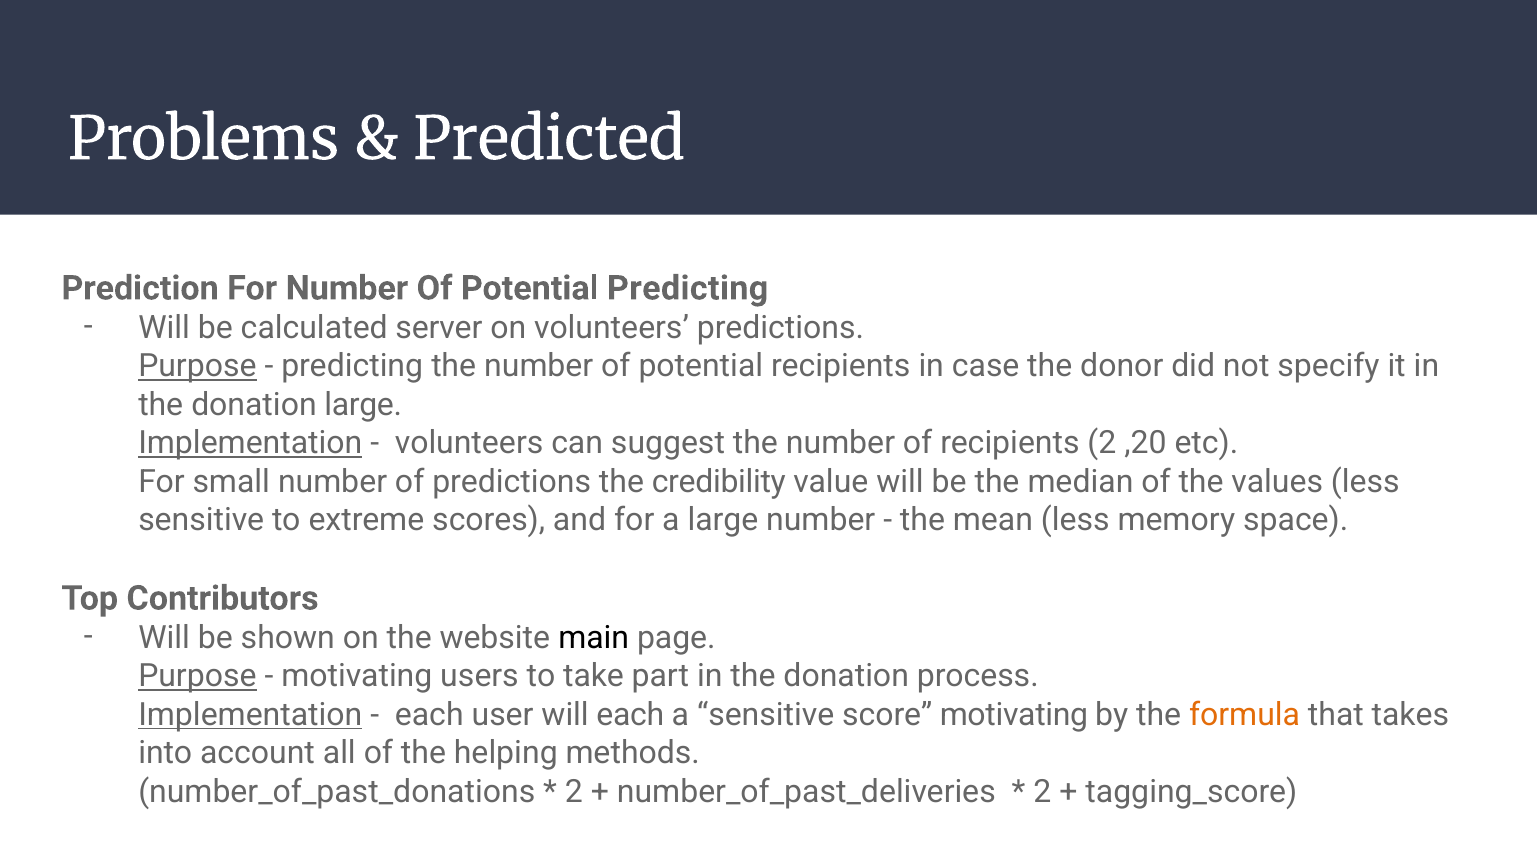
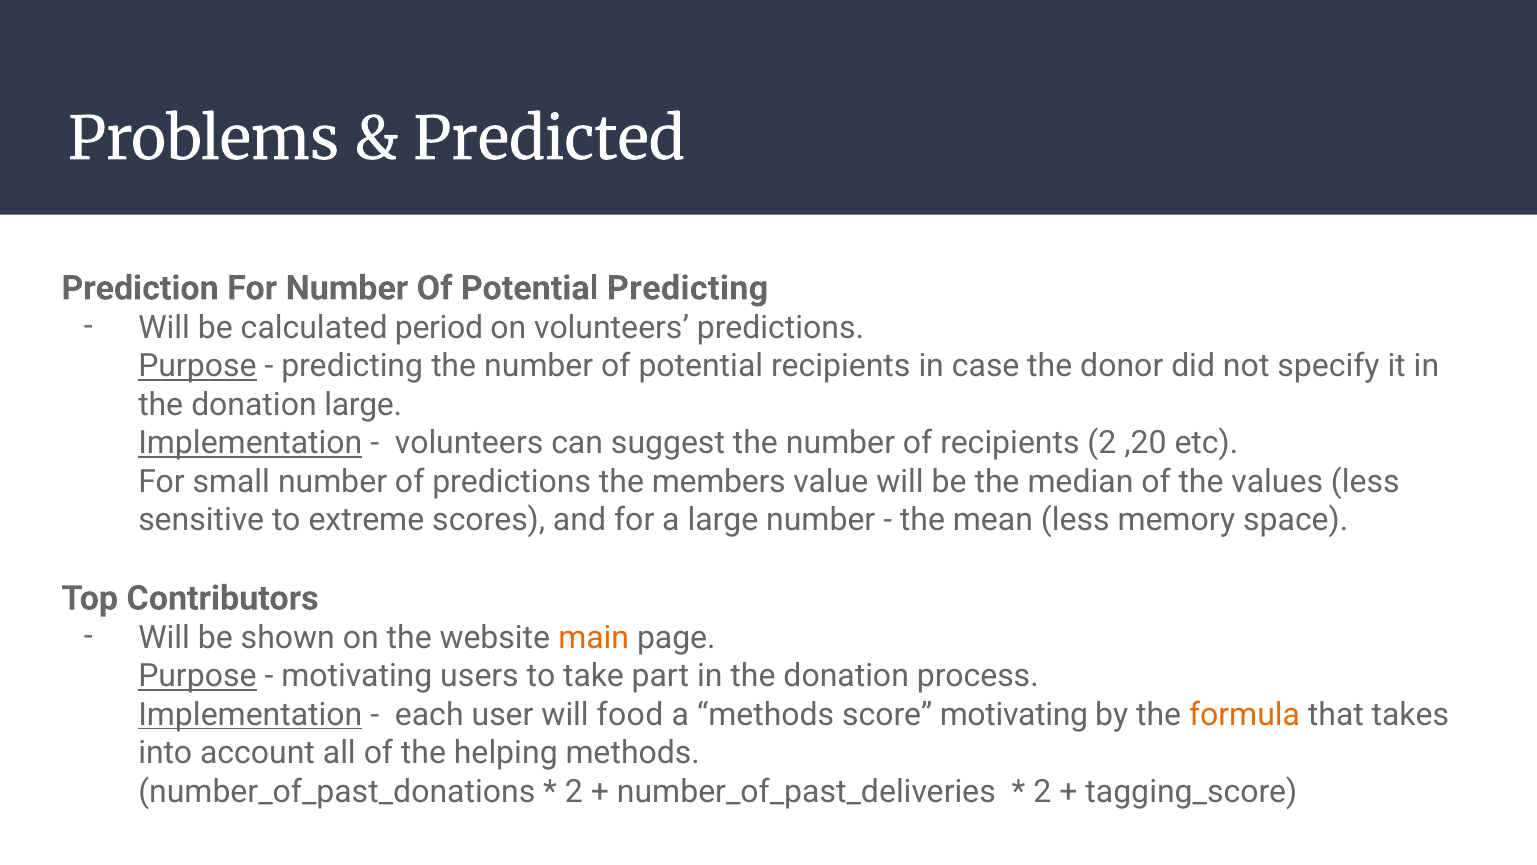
server: server -> period
credibility: credibility -> members
main colour: black -> orange
will each: each -> food
a sensitive: sensitive -> methods
